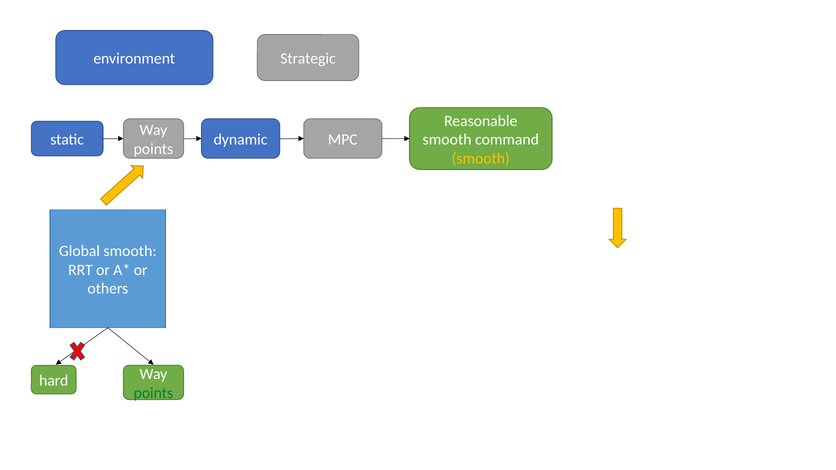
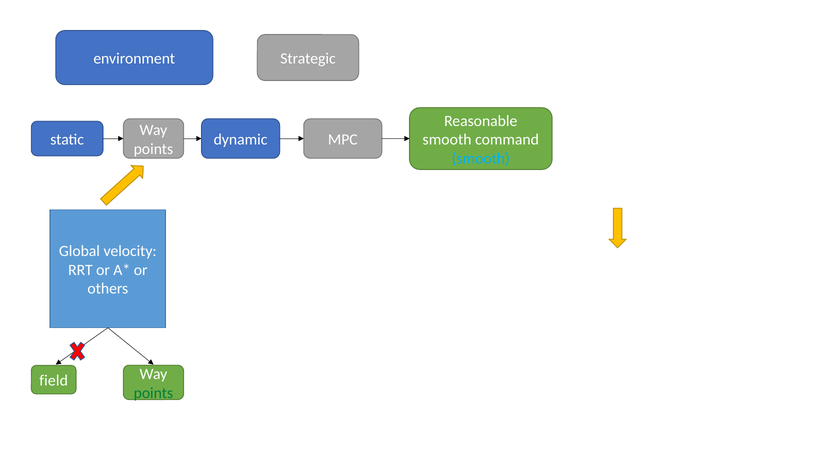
smooth at (481, 159) colour: yellow -> light blue
Global smooth: smooth -> velocity
hard: hard -> field
